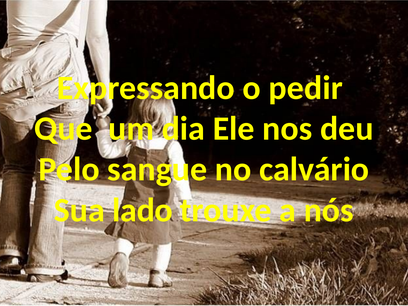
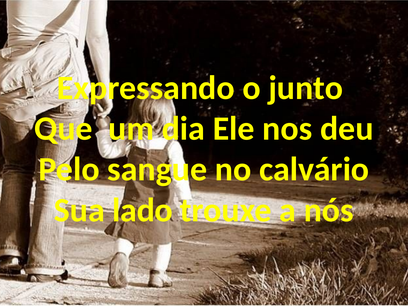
pedir: pedir -> junto
